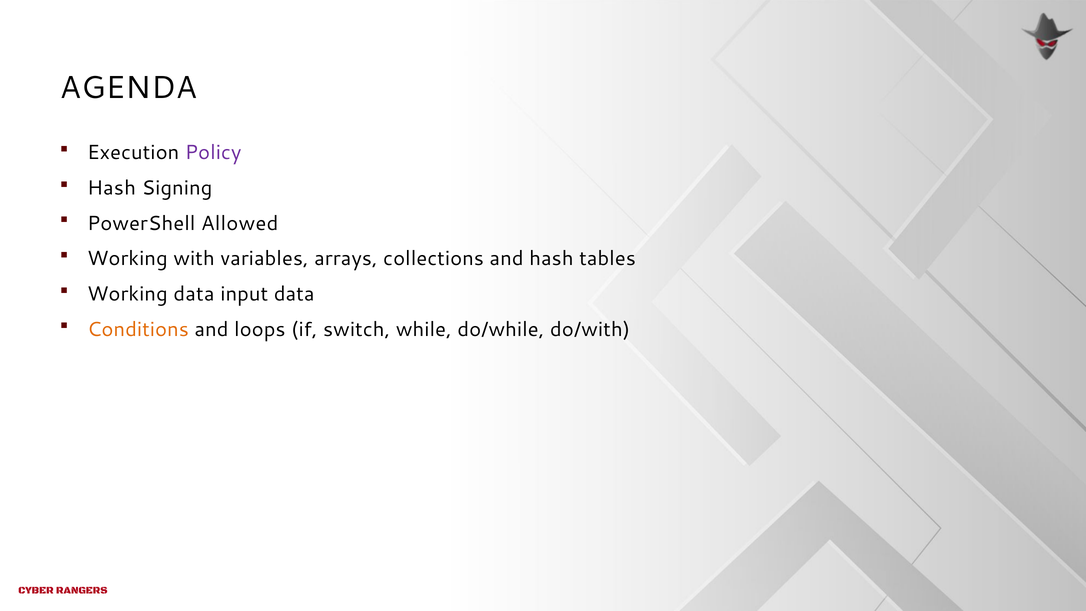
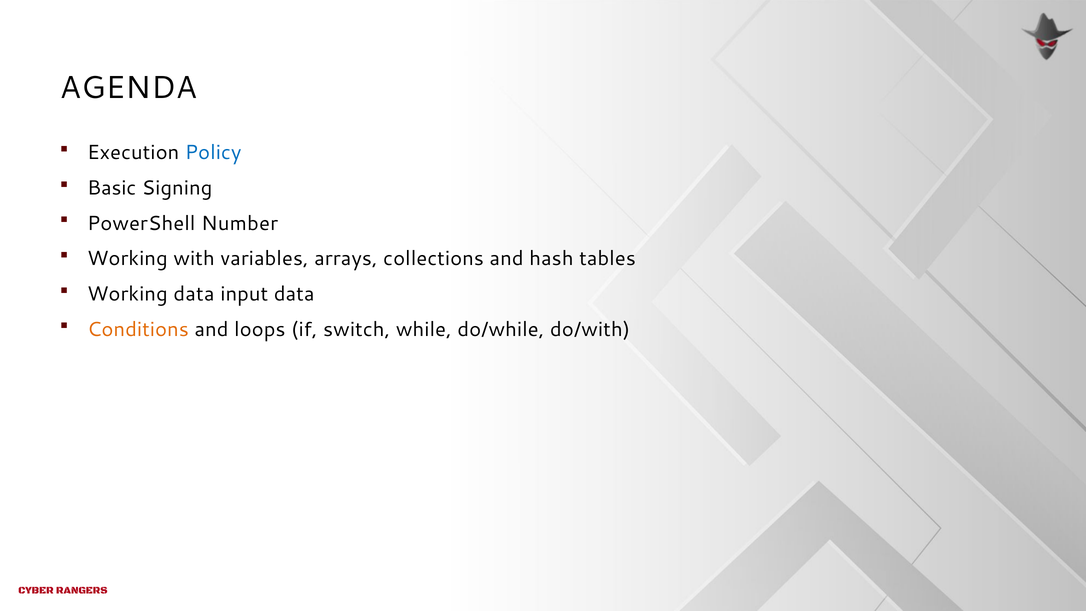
Policy colour: purple -> blue
Hash at (111, 188): Hash -> Basic
Allowed: Allowed -> Number
